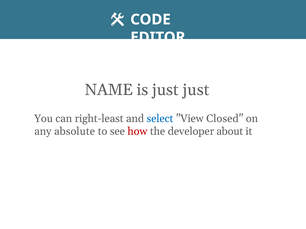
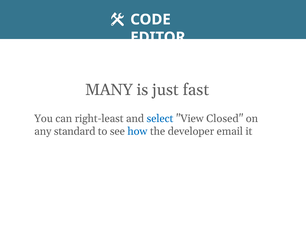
NAME: NAME -> MANY
just just: just -> fast
absolute: absolute -> standard
how colour: red -> blue
about: about -> email
